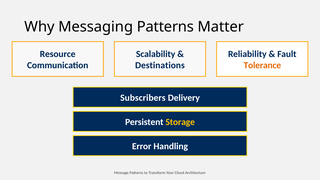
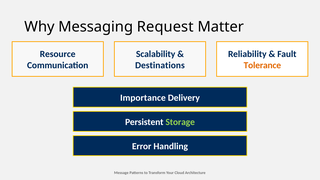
Messaging Patterns: Patterns -> Request
Subscribers: Subscribers -> Importance
Storage colour: yellow -> light green
